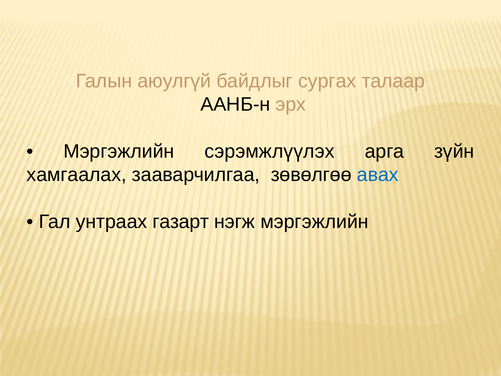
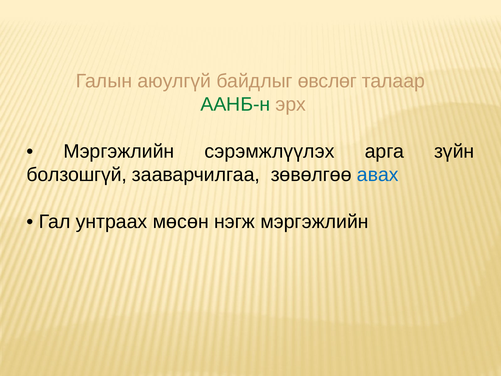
сургах: сургах -> өвслөг
ААНБ-н colour: black -> green
хамгаалах: хамгаалах -> болзошгүй
газарт: газарт -> мөсөн
